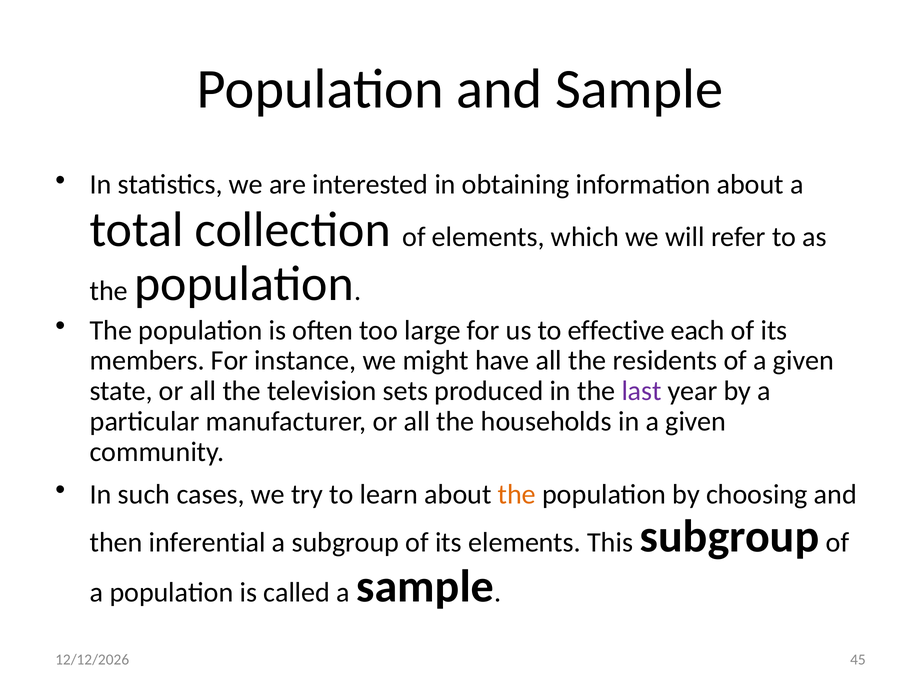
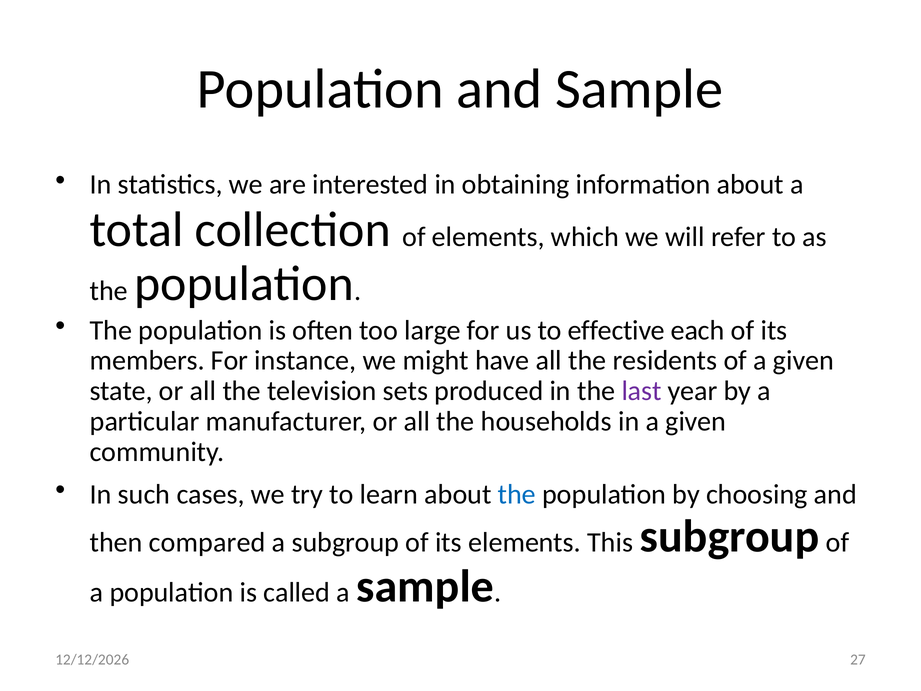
the at (517, 494) colour: orange -> blue
inferential: inferential -> compared
45: 45 -> 27
